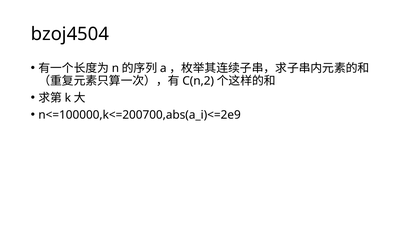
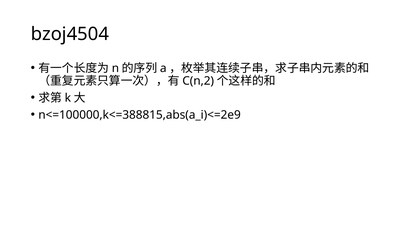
n<=100000,k<=200700,abs(a_i)<=2e9: n<=100000,k<=200700,abs(a_i)<=2e9 -> n<=100000,k<=388815,abs(a_i)<=2e9
